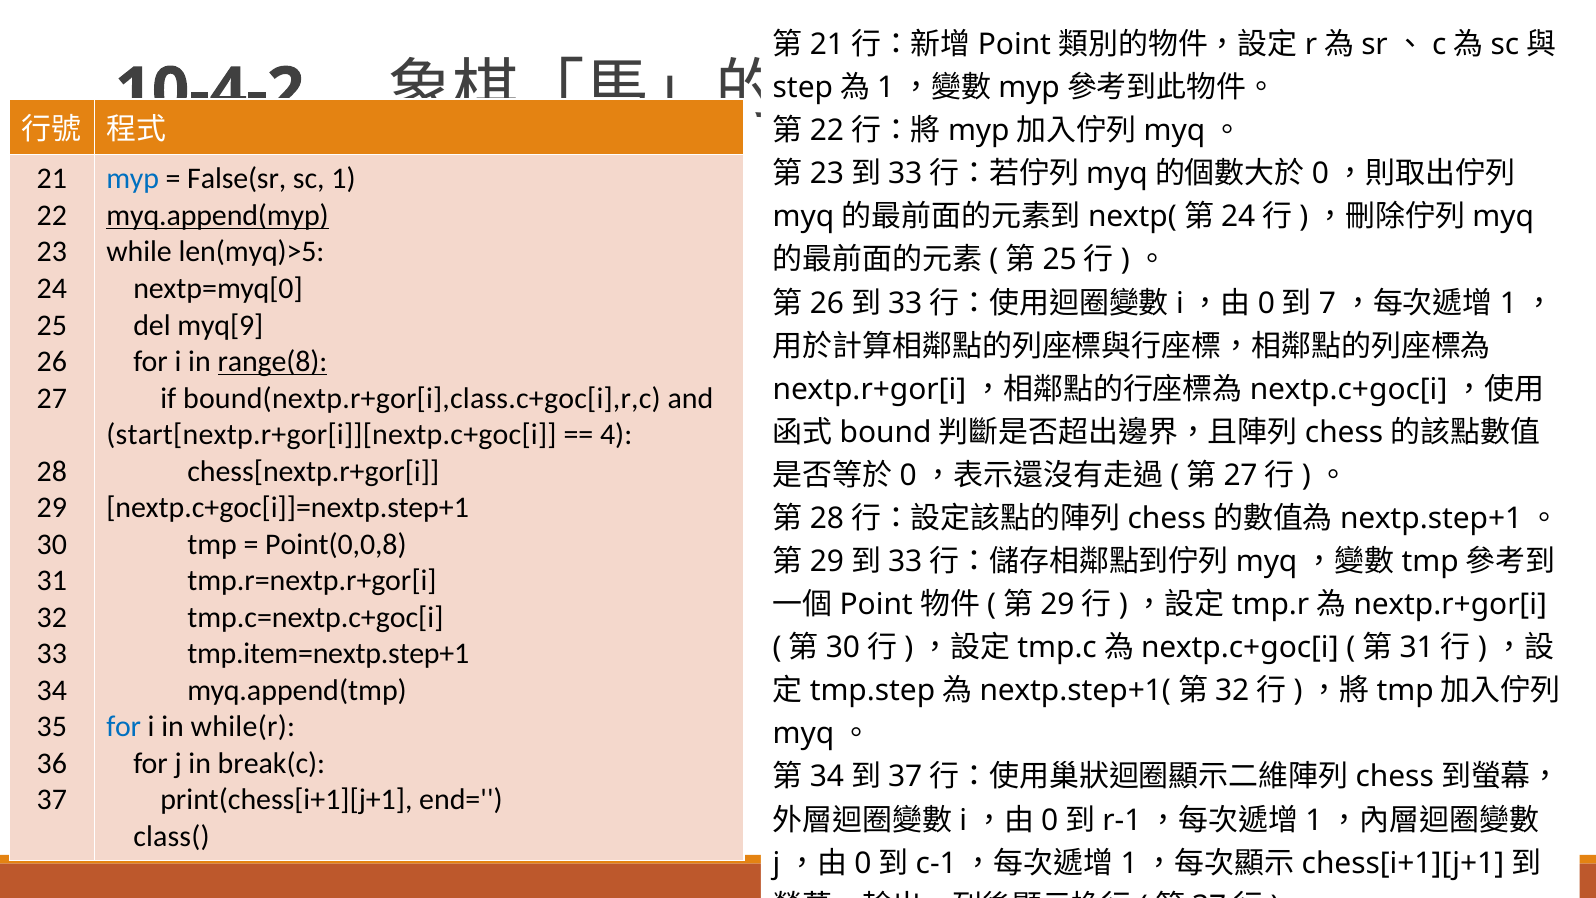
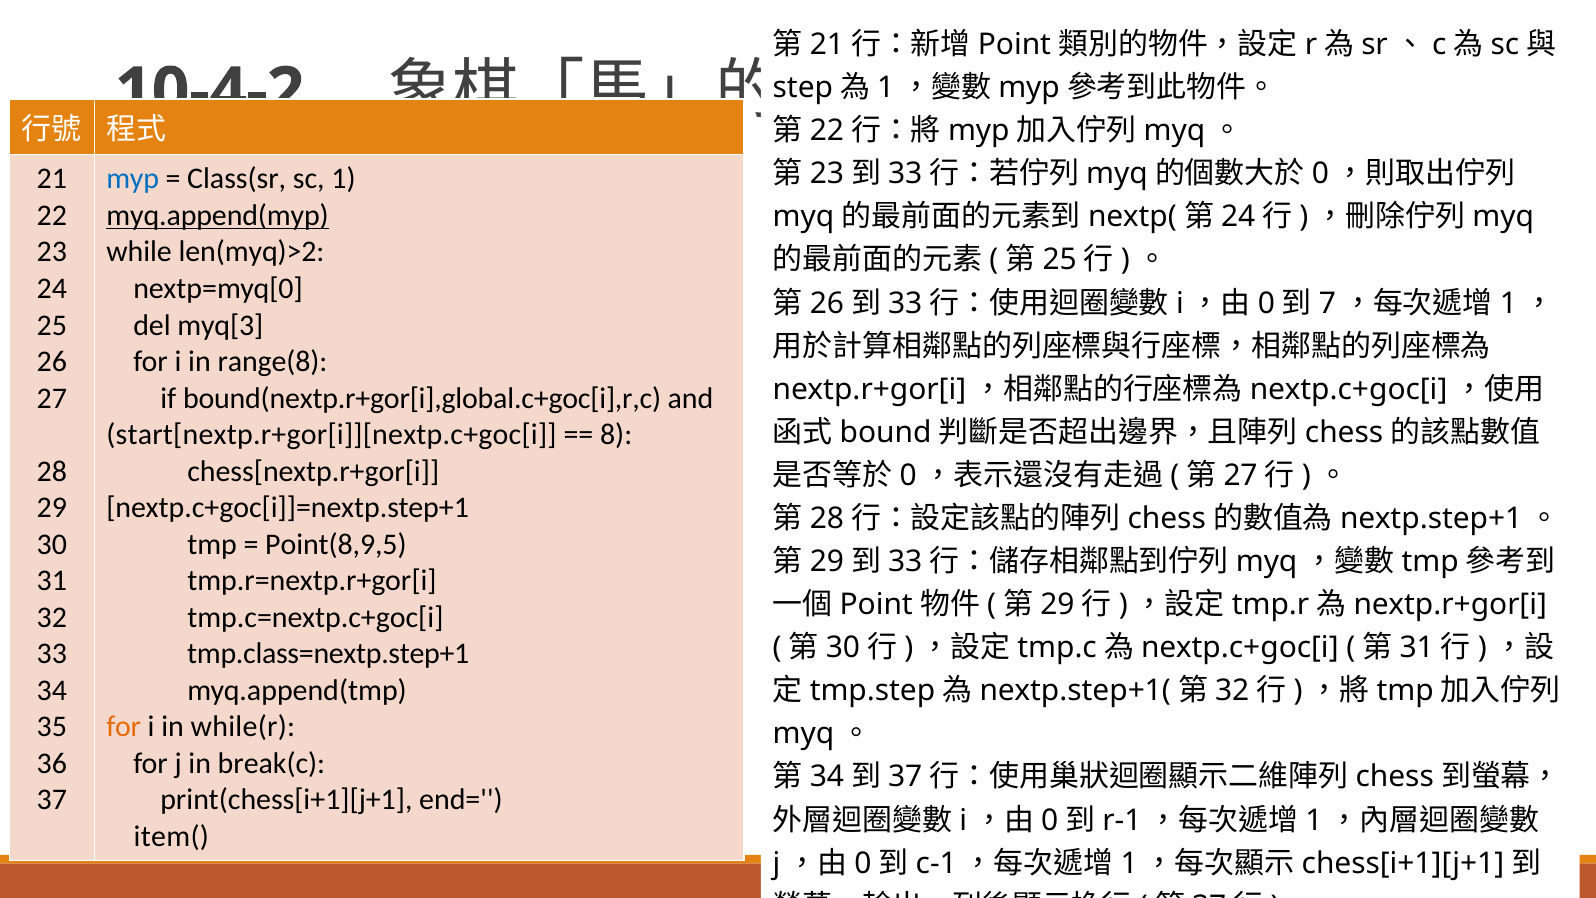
False(sr: False(sr -> Class(sr
len(myq)>5: len(myq)>5 -> len(myq)>2
myq[9: myq[9 -> myq[3
range(8 underline: present -> none
bound(nextp.r+gor[i],class.c+goc[i],r,c: bound(nextp.r+gor[i],class.c+goc[i],r,c -> bound(nextp.r+gor[i],global.c+goc[i],r,c
4: 4 -> 8
Point(0,0,8: Point(0,0,8 -> Point(8,9,5
tmp.item=nextp.step+1: tmp.item=nextp.step+1 -> tmp.class=nextp.step+1
for at (124, 727) colour: blue -> orange
class(: class( -> item(
